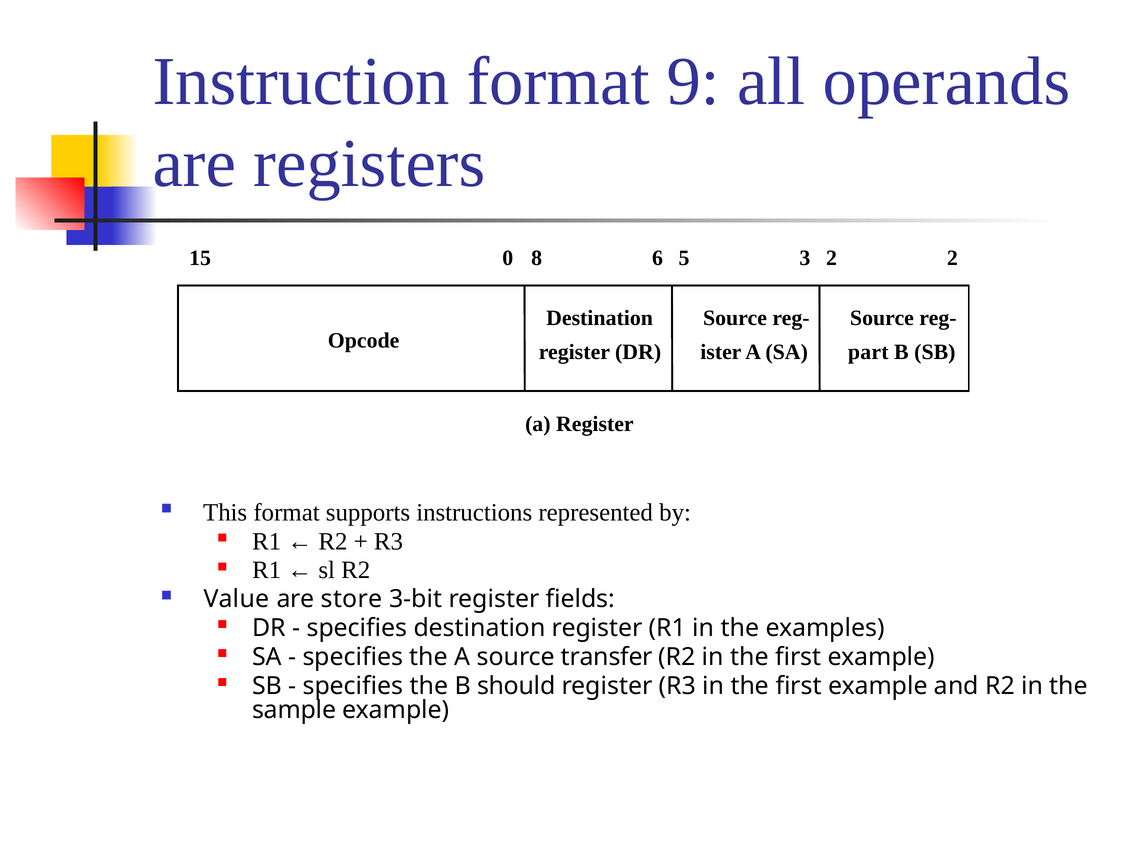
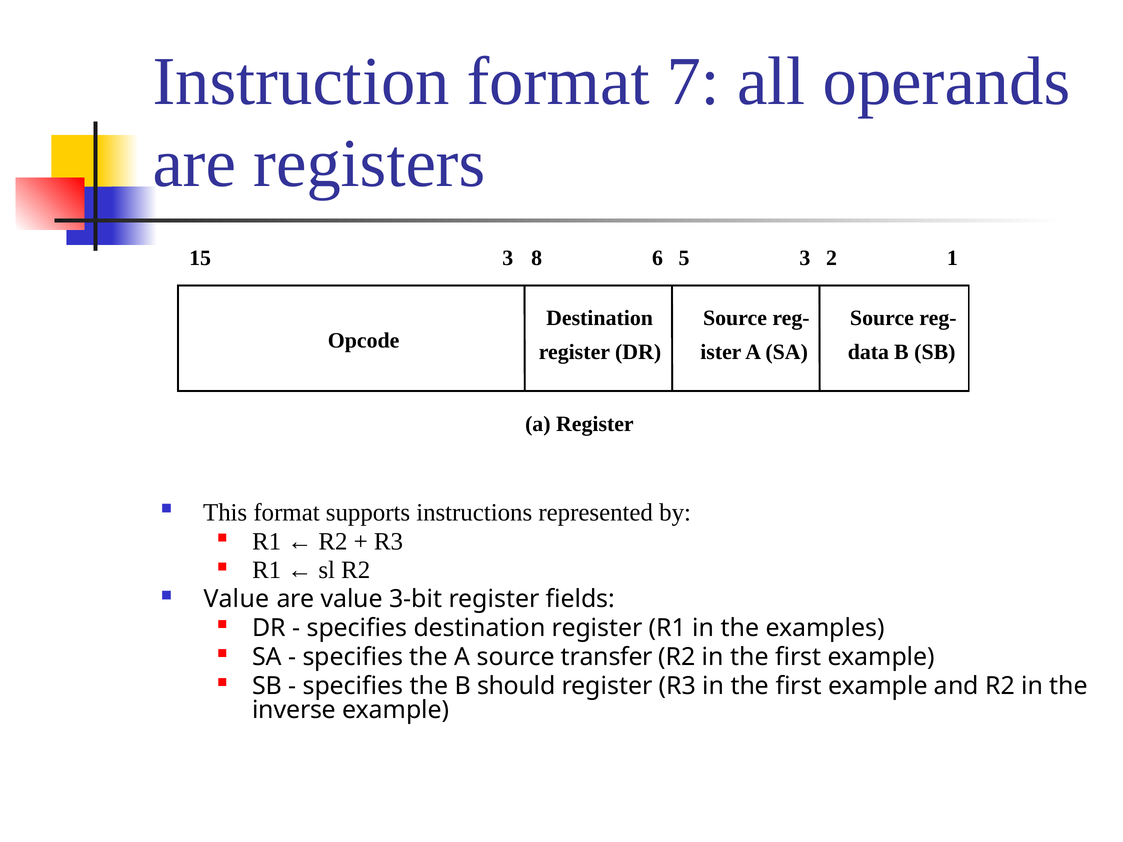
9: 9 -> 7
15 0: 0 -> 3
2 2: 2 -> 1
part: part -> data
are store: store -> value
sample: sample -> inverse
